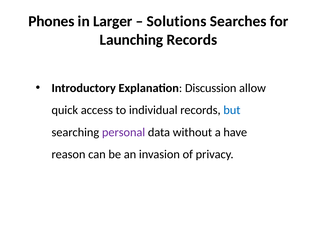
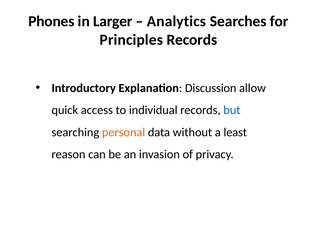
Solutions: Solutions -> Analytics
Launching: Launching -> Principles
personal colour: purple -> orange
have: have -> least
